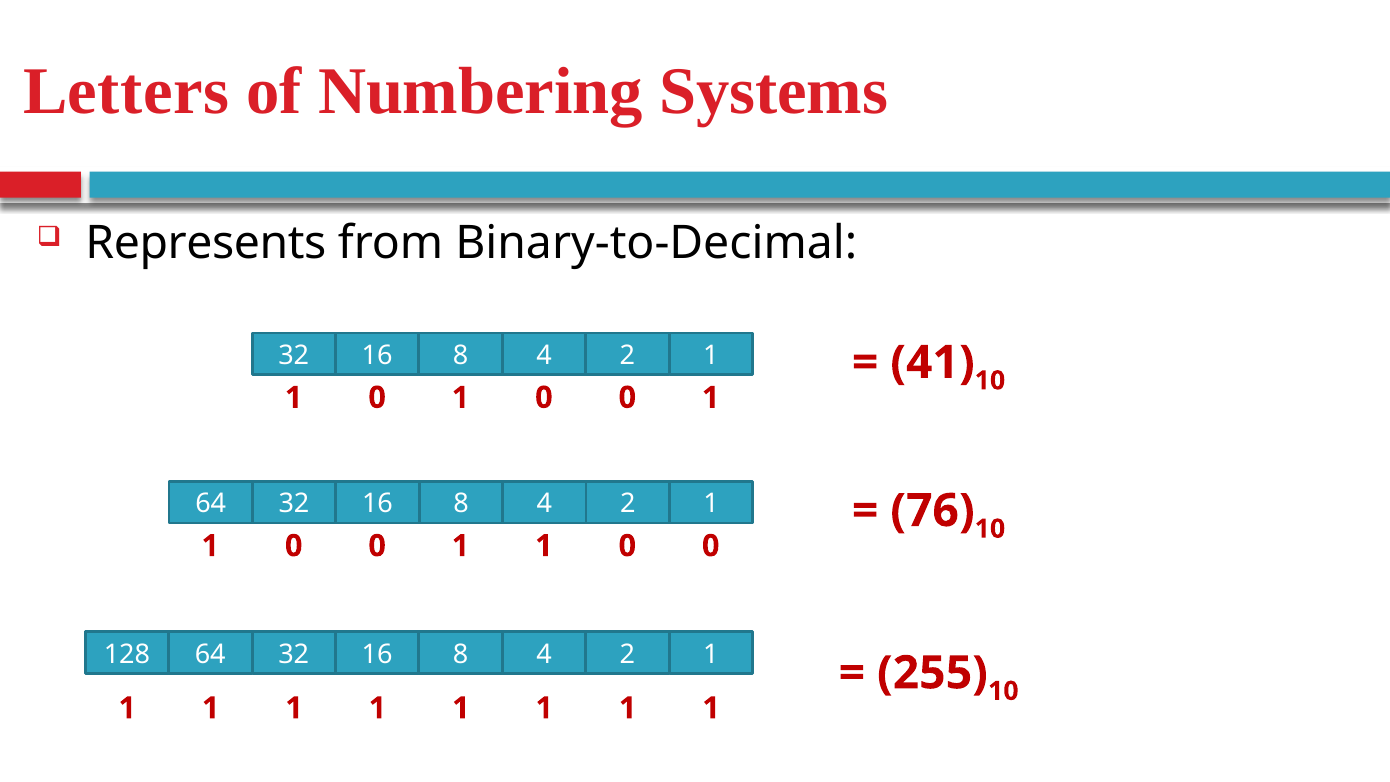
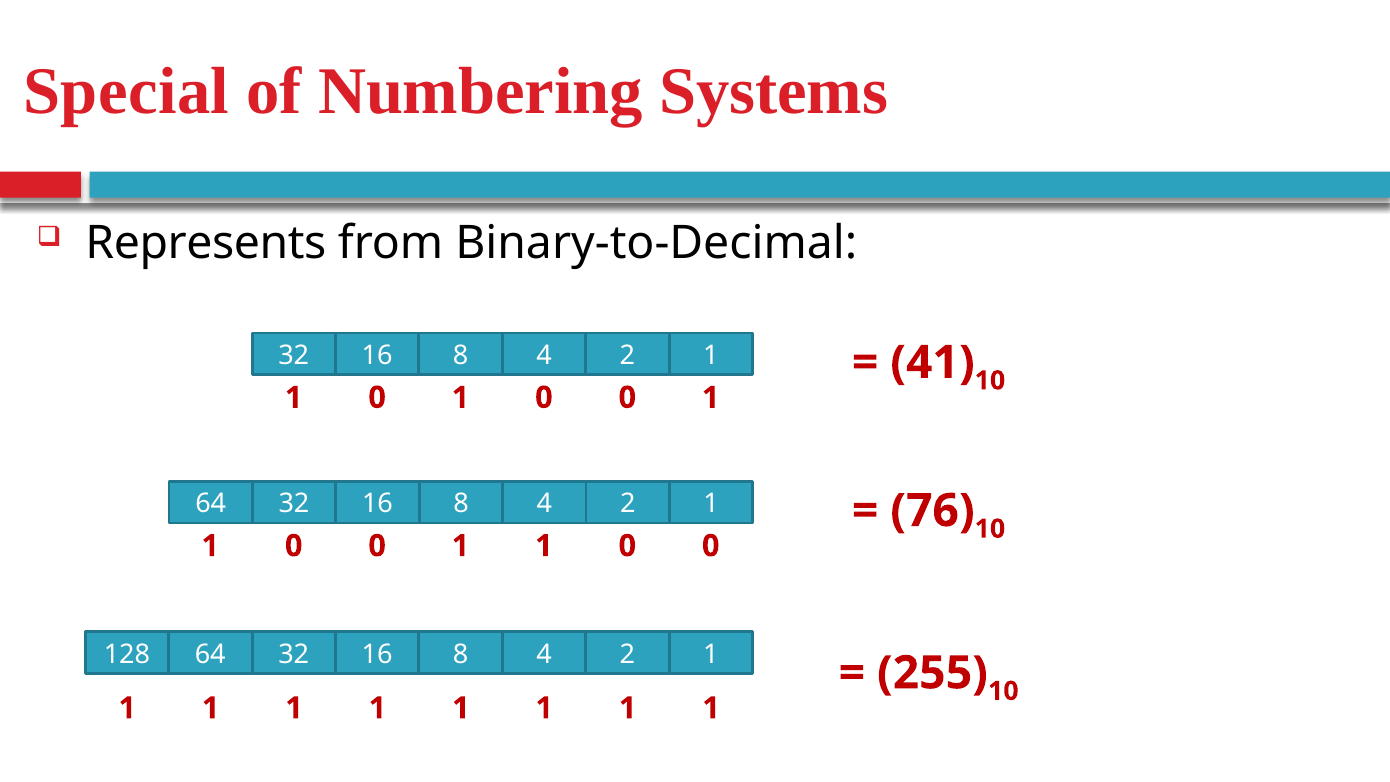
Letters: Letters -> Special
